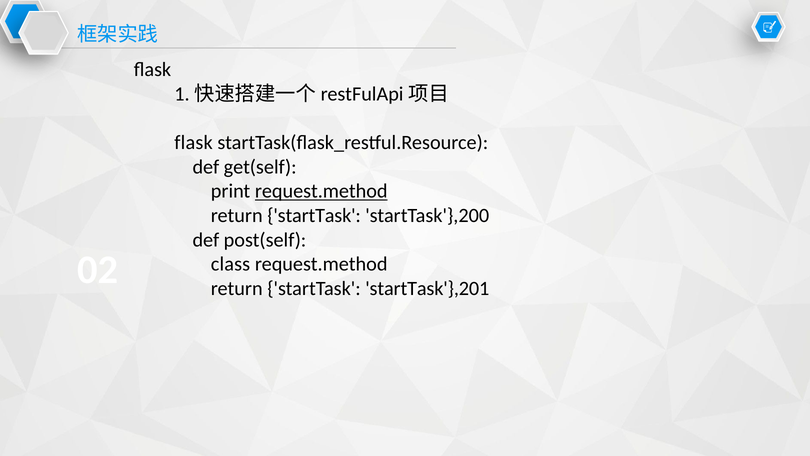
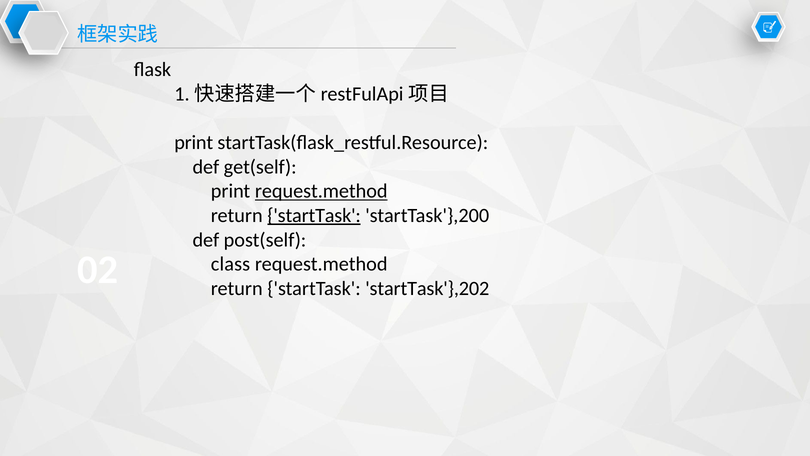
flask at (194, 142): flask -> print
startTask at (314, 215) underline: none -> present
startTask'},201: startTask'},201 -> startTask'},202
